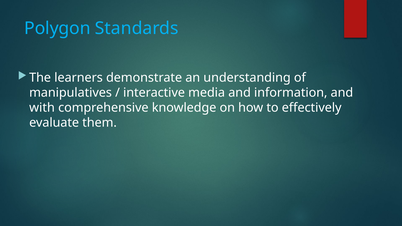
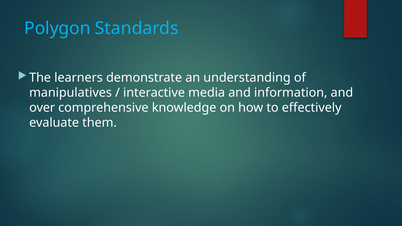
with: with -> over
